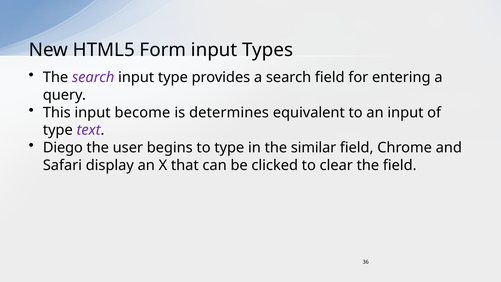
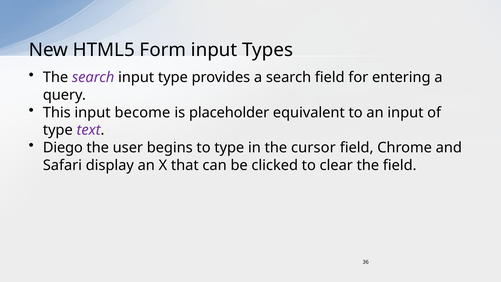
determines: determines -> placeholder
similar: similar -> cursor
